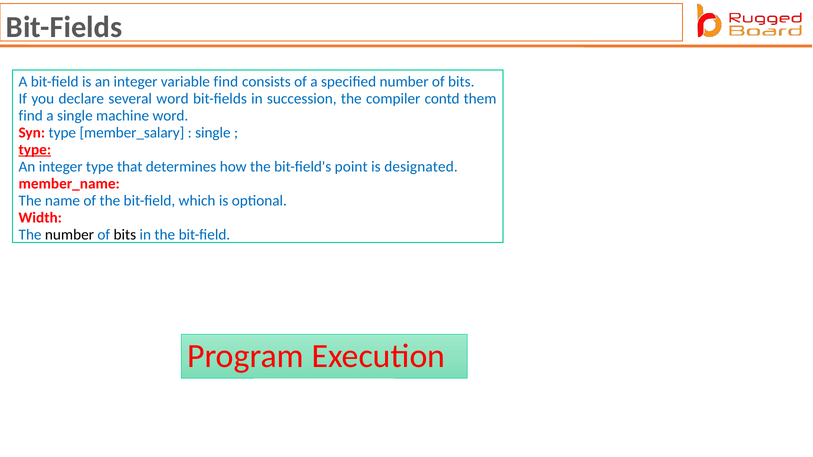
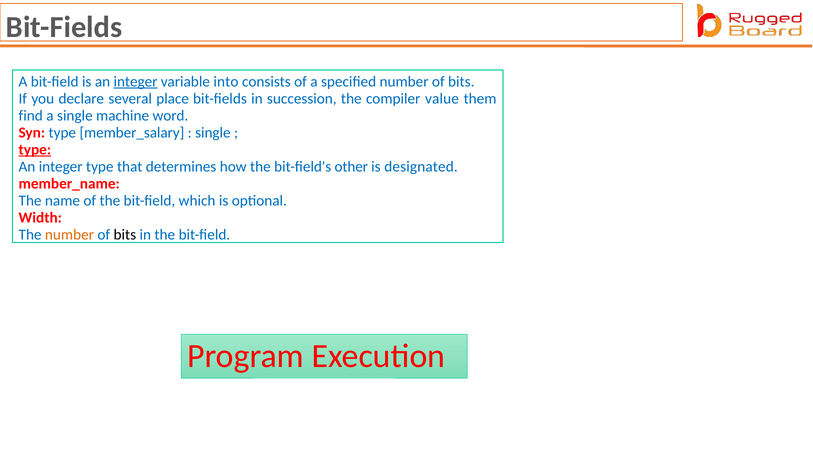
integer at (136, 82) underline: none -> present
variable find: find -> into
several word: word -> place
contd: contd -> value
point: point -> other
number at (70, 235) colour: black -> orange
